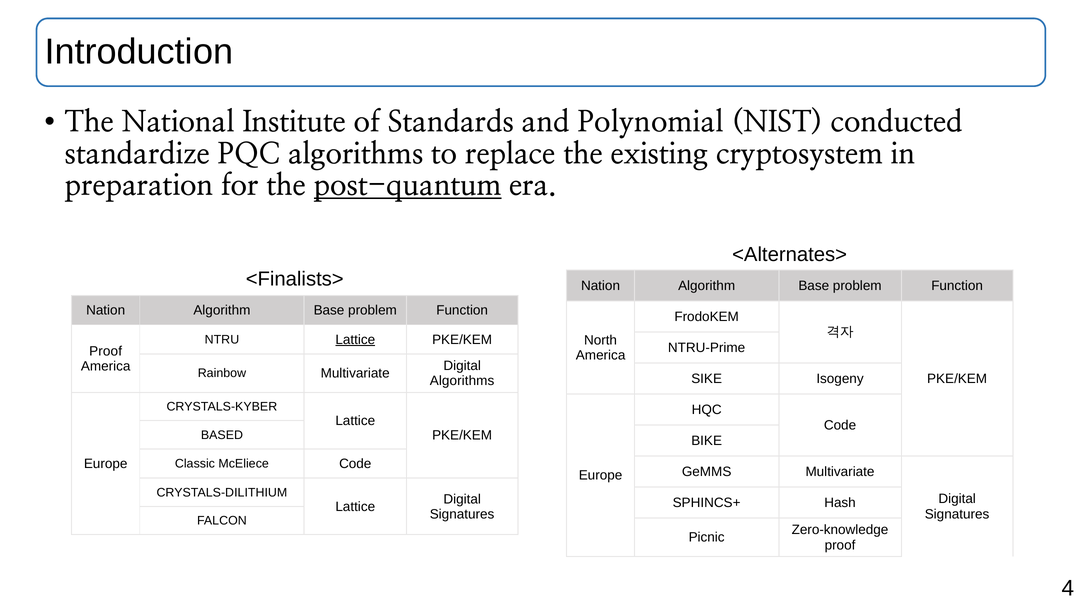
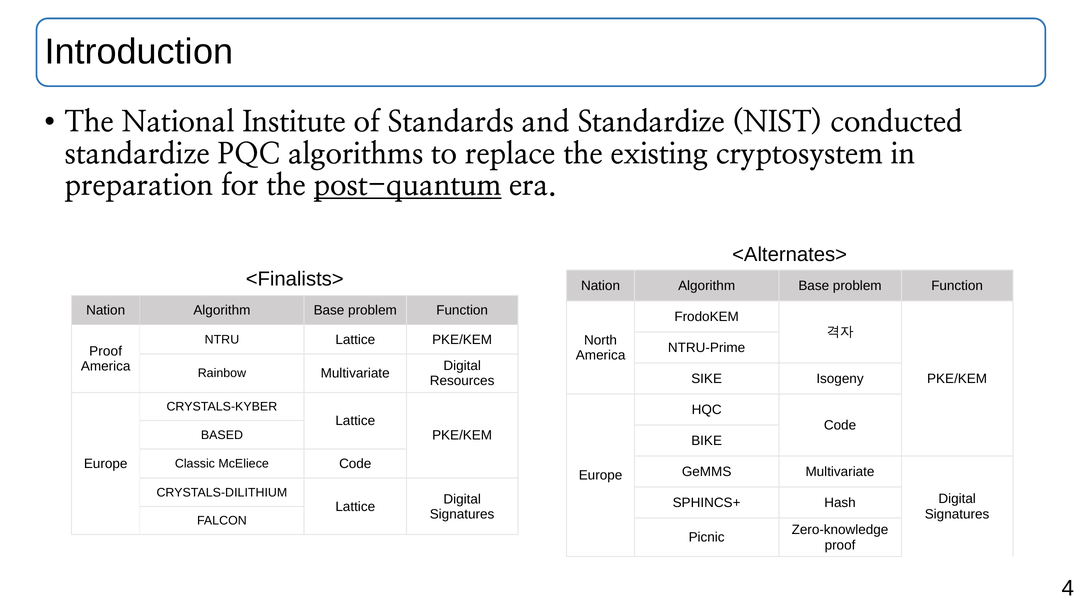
and Polynomial: Polynomial -> Standardize
Lattice at (355, 339) underline: present -> none
Algorithms at (462, 381): Algorithms -> Resources
